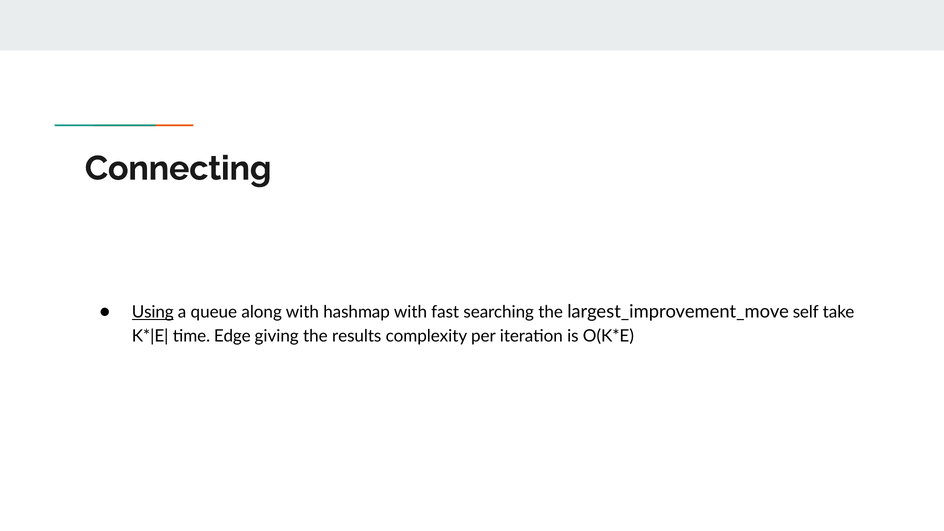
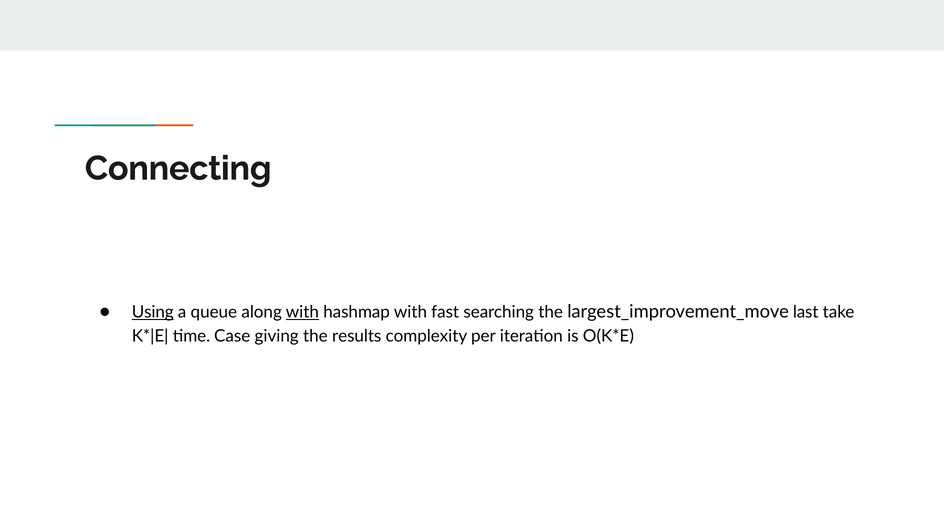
with at (302, 312) underline: none -> present
self: self -> last
Edge: Edge -> Case
